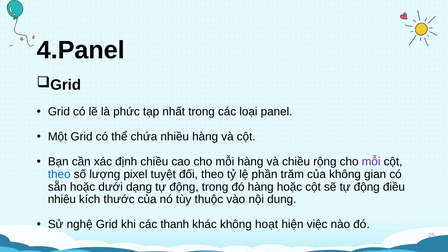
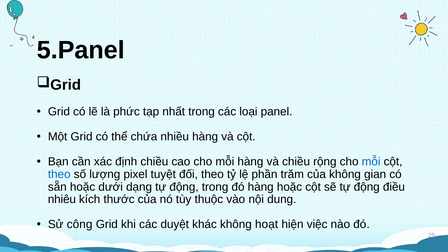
4.Panel: 4.Panel -> 5.Panel
mỗi at (371, 162) colour: purple -> blue
nghệ: nghệ -> công
thanh: thanh -> duyệt
